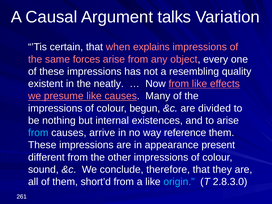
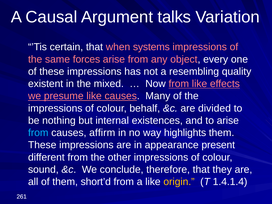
explains: explains -> systems
neatly: neatly -> mixed
begun: begun -> behalf
arrive: arrive -> affirm
reference: reference -> highlights
origin colour: light blue -> yellow
2.8.3.0: 2.8.3.0 -> 1.4.1.4
